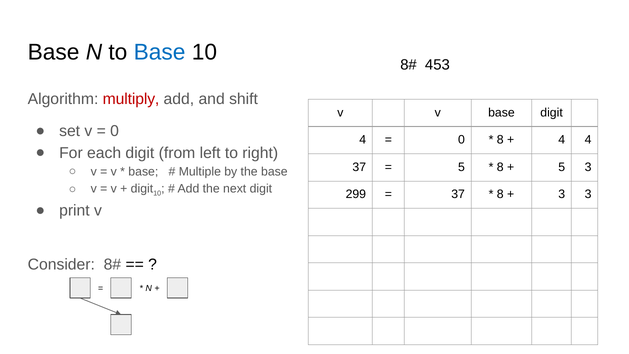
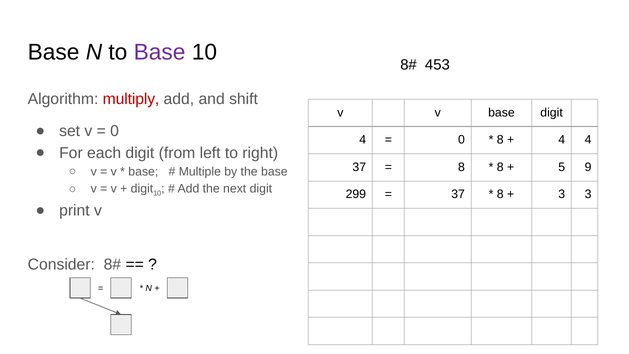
Base at (160, 52) colour: blue -> purple
5 at (461, 167): 5 -> 8
5 3: 3 -> 9
